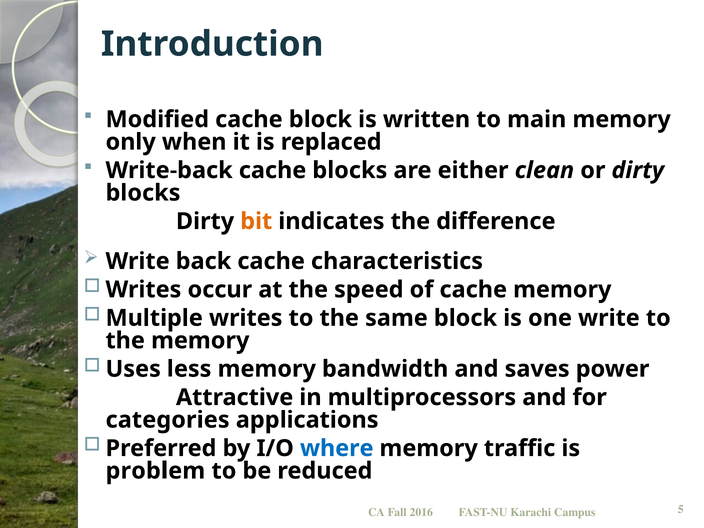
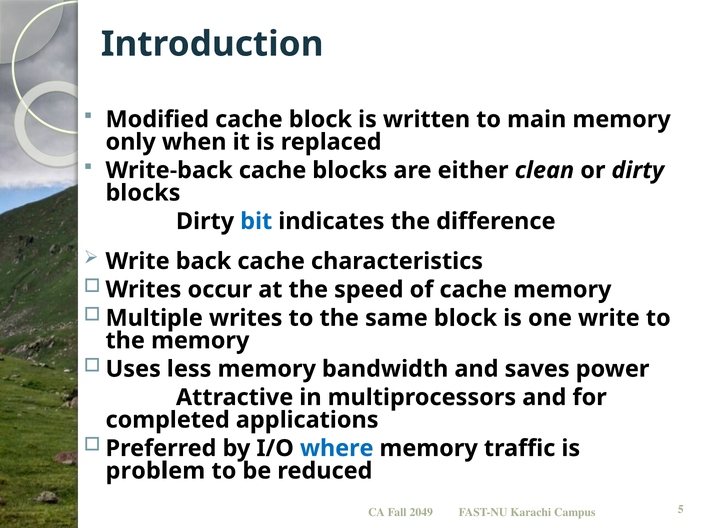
bit colour: orange -> blue
categories: categories -> completed
2016: 2016 -> 2049
